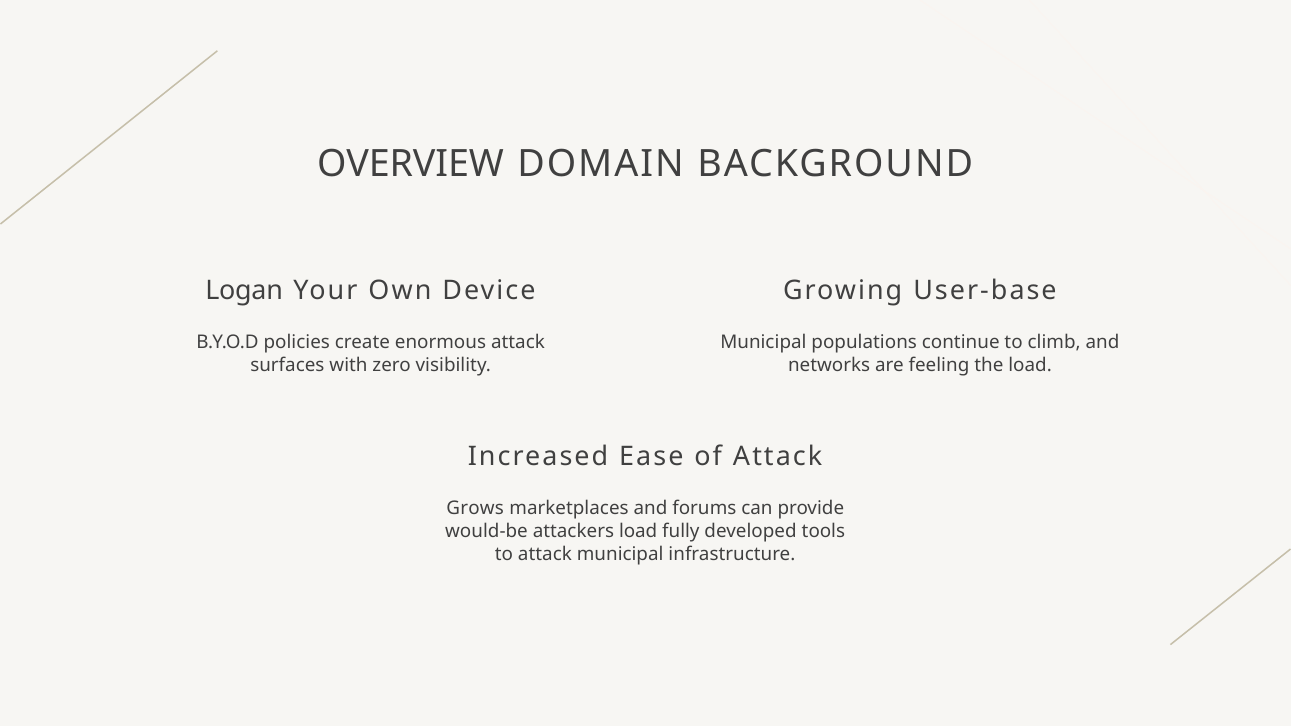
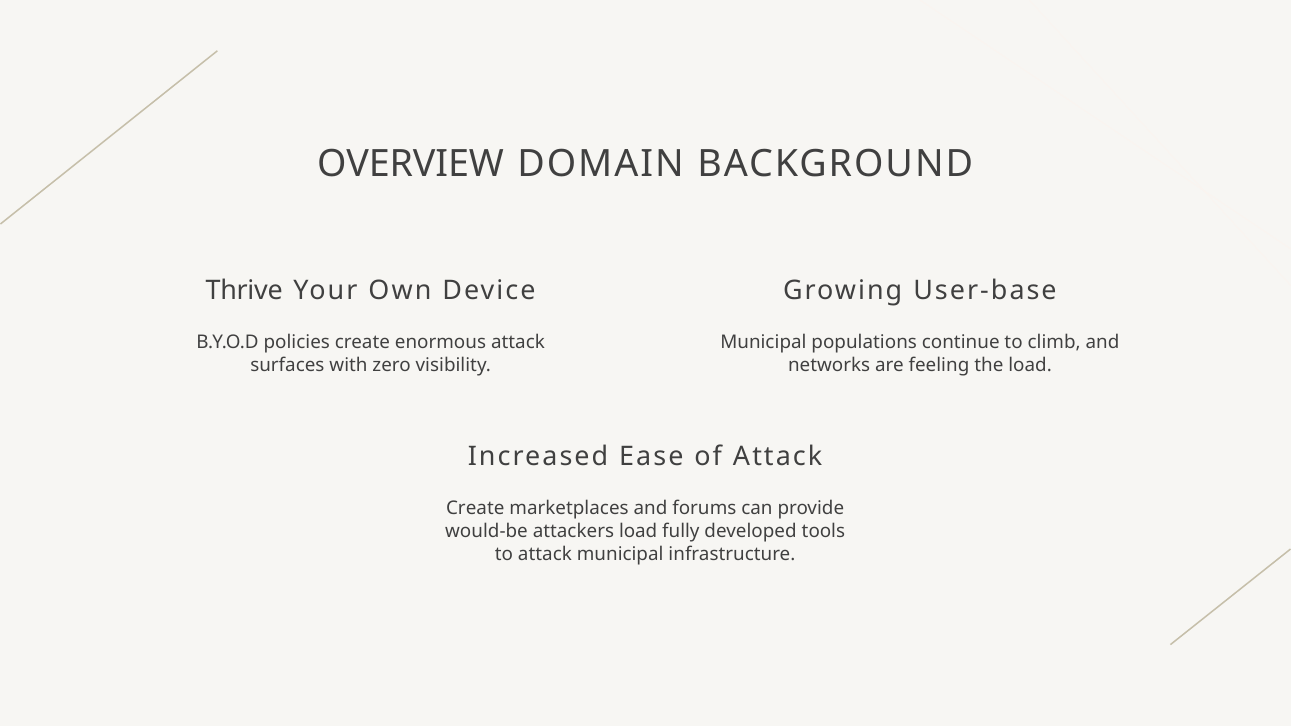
Logan: Logan -> Thrive
Grows at (475, 509): Grows -> Create
